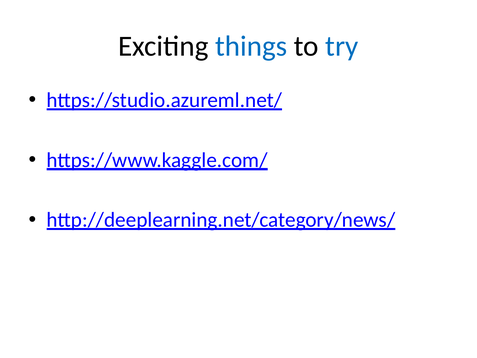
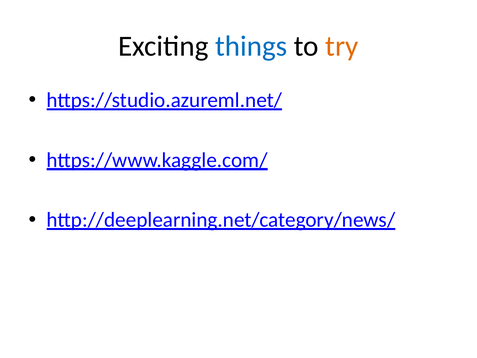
try colour: blue -> orange
